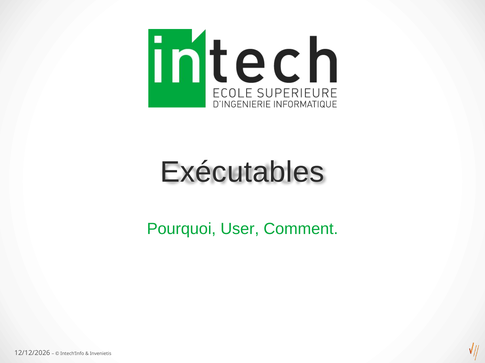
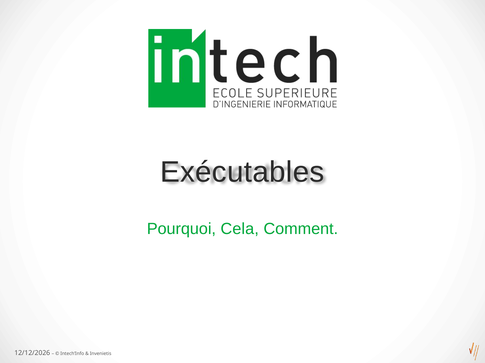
User: User -> Cela
